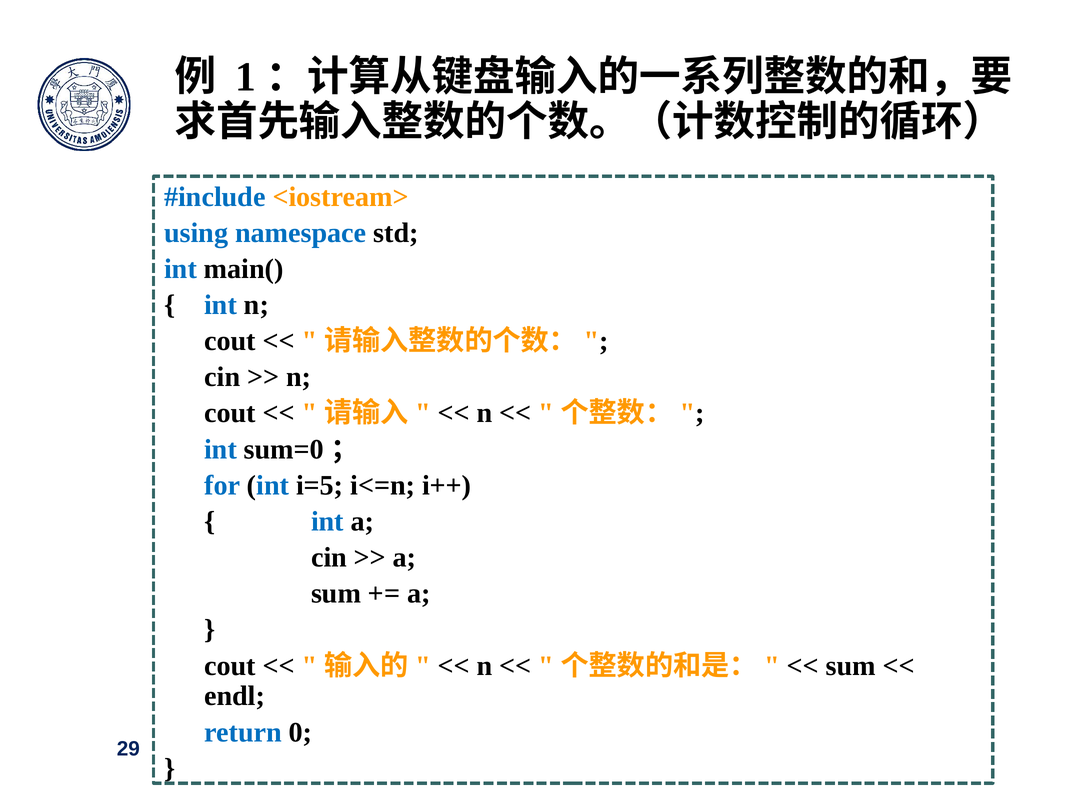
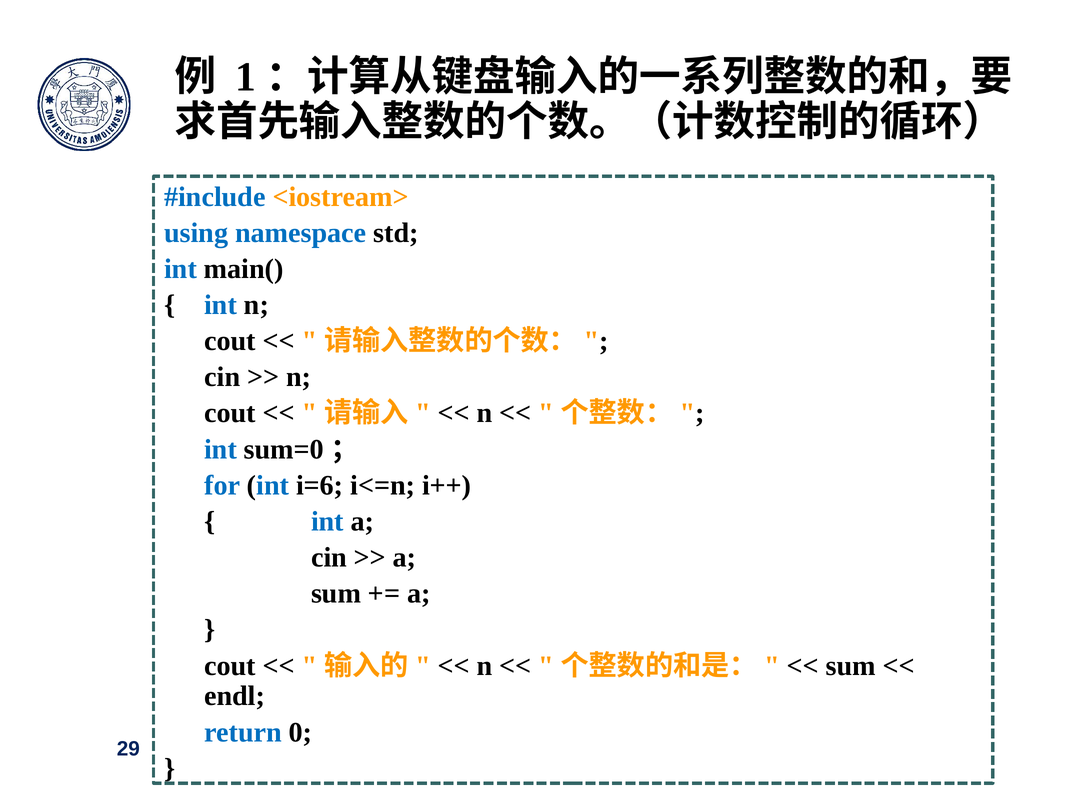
i=5: i=5 -> i=6
